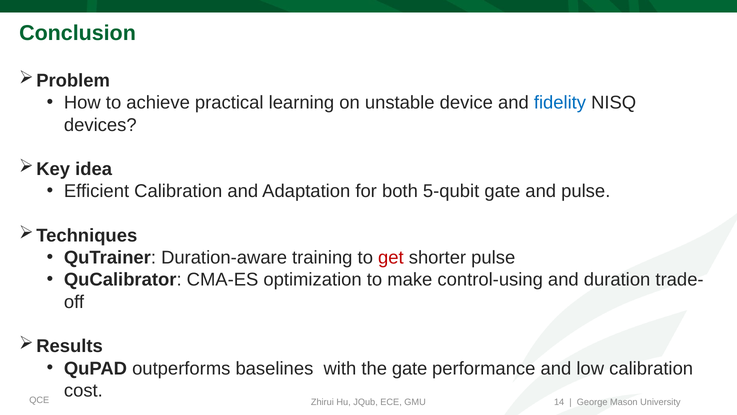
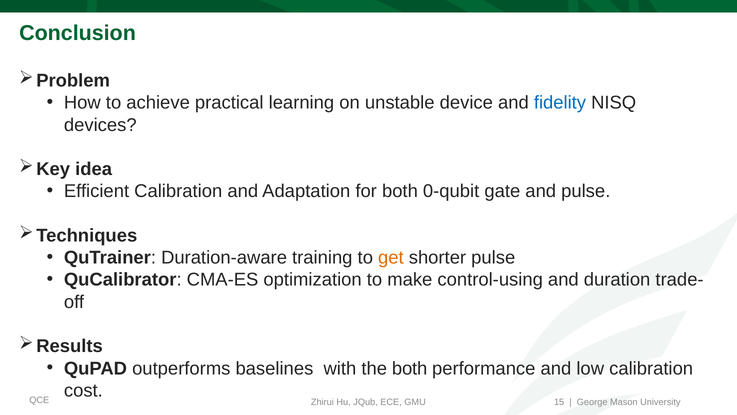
5-qubit: 5-qubit -> 0-qubit
get colour: red -> orange
the gate: gate -> both
14: 14 -> 15
